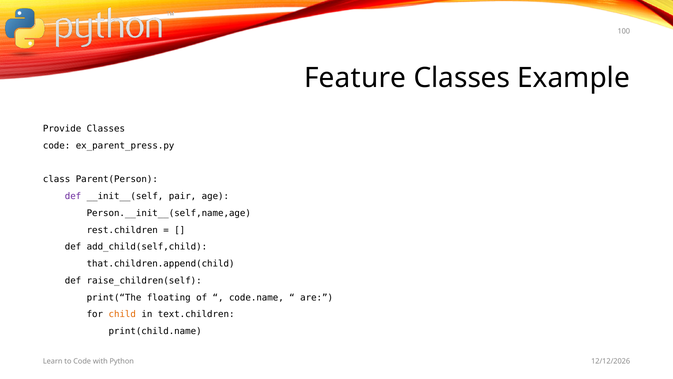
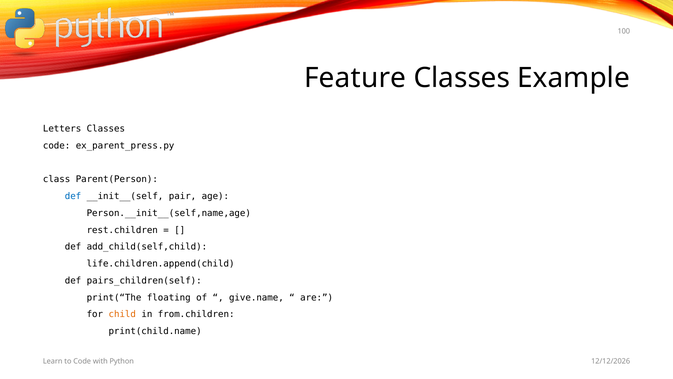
Provide: Provide -> Letters
def at (73, 196) colour: purple -> blue
that.children.append(child: that.children.append(child -> life.children.append(child
raise_children(self: raise_children(self -> pairs_children(self
code.name: code.name -> give.name
text.children: text.children -> from.children
